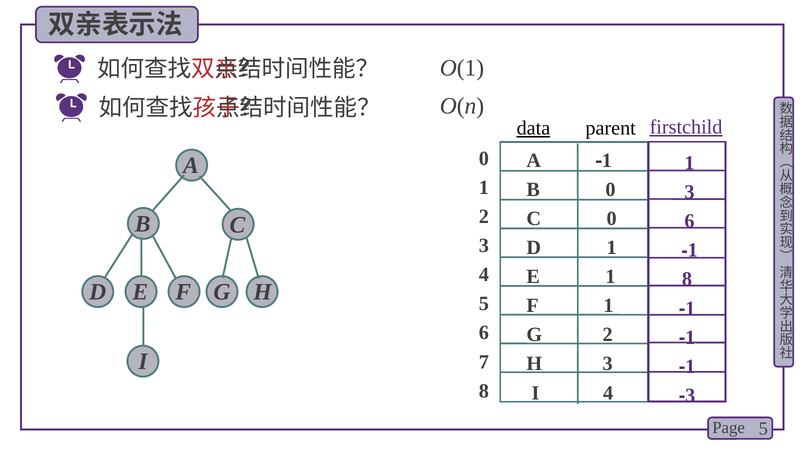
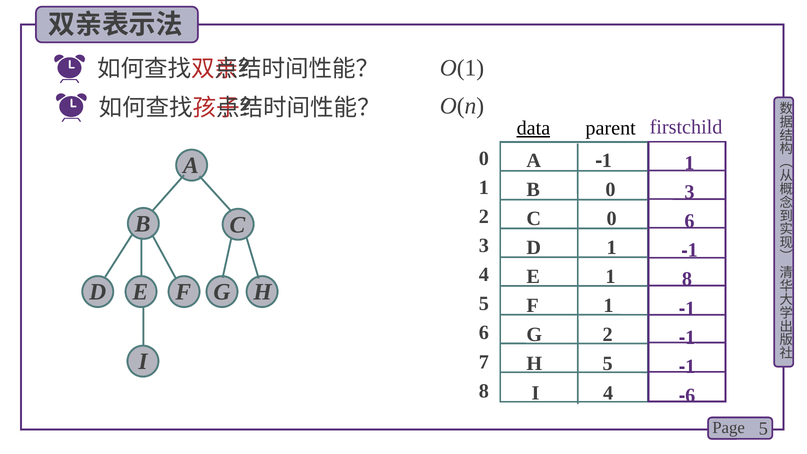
firstchild underline: present -> none
H 3: 3 -> 5
3 at (690, 395): 3 -> 6
